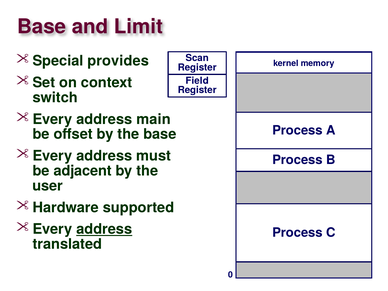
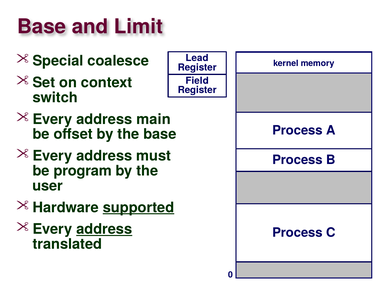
provides: provides -> coalesce
Scan: Scan -> Lead
adjacent: adjacent -> program
supported underline: none -> present
